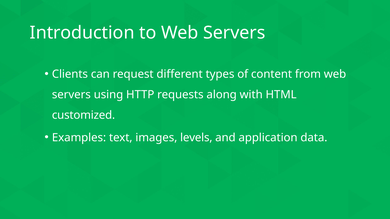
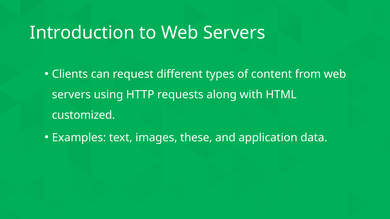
levels: levels -> these
